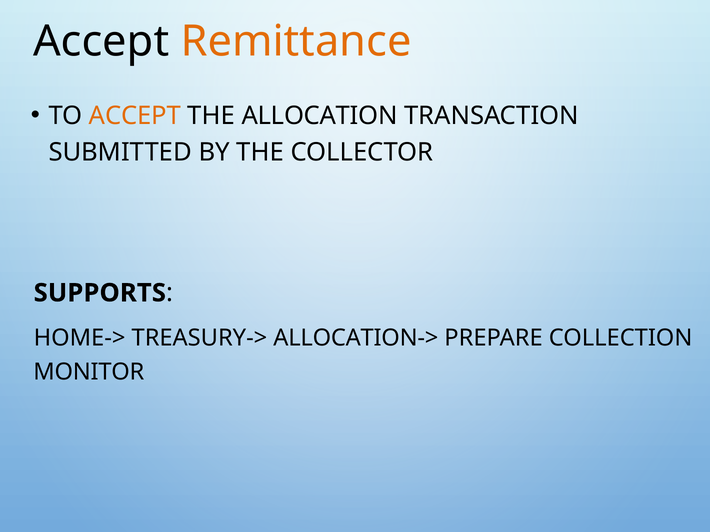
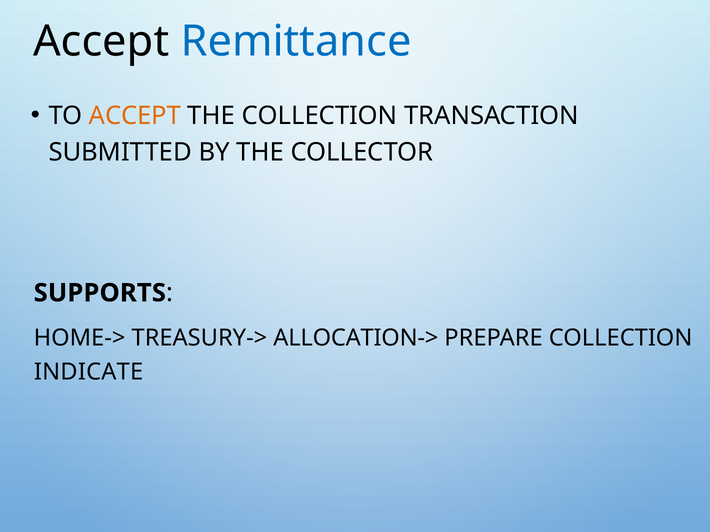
Remittance colour: orange -> blue
THE ALLOCATION: ALLOCATION -> COLLECTION
MONITOR: MONITOR -> INDICATE
